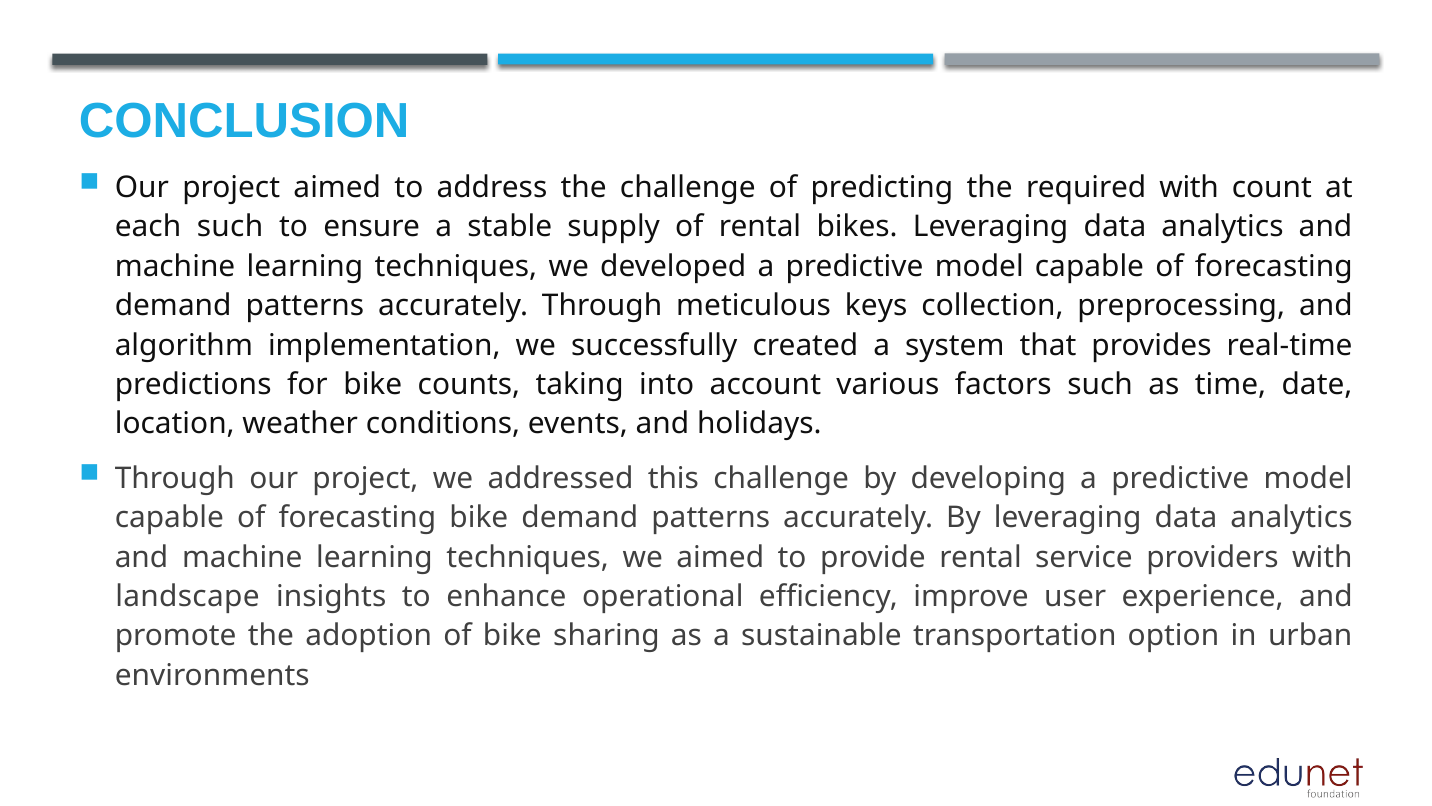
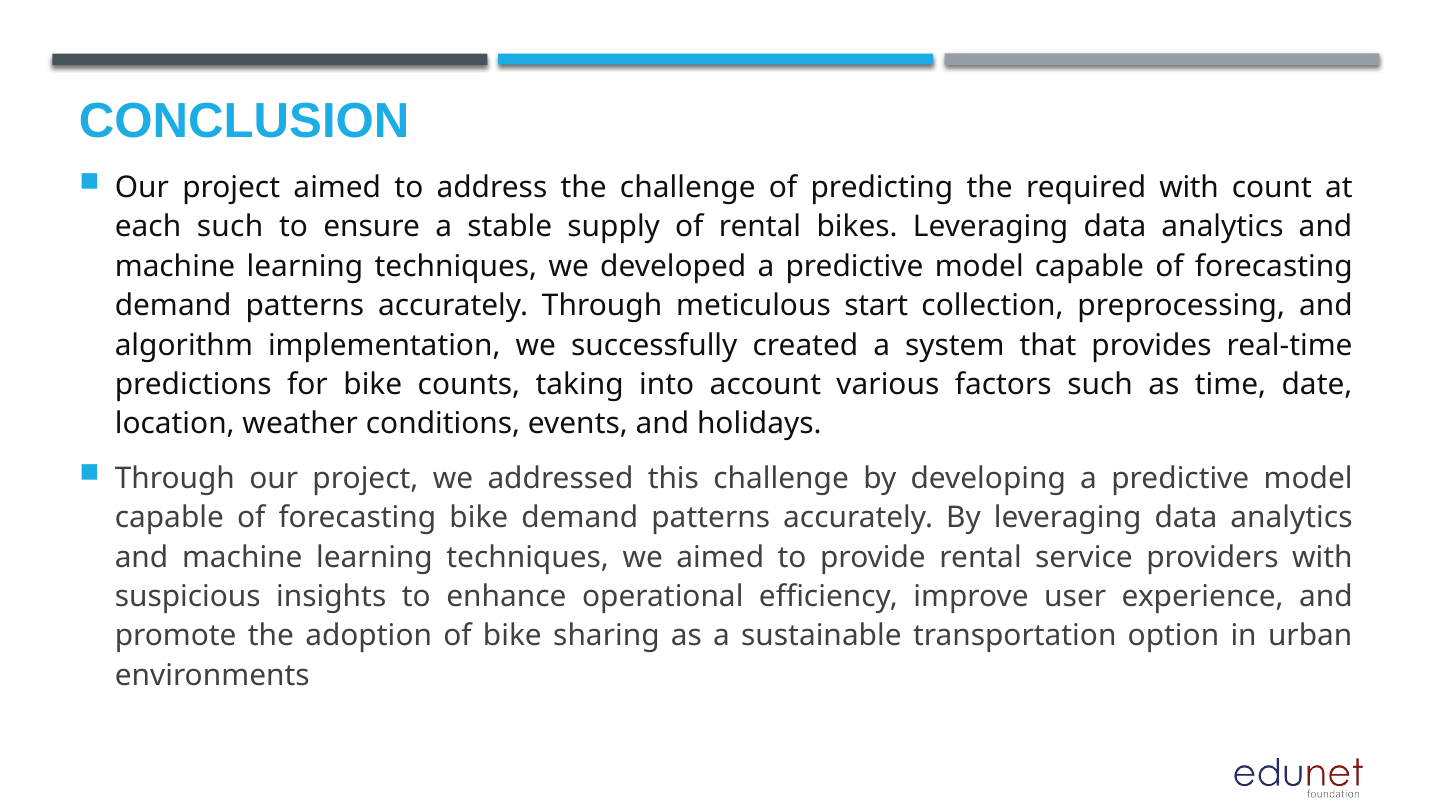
keys: keys -> start
landscape: landscape -> suspicious
